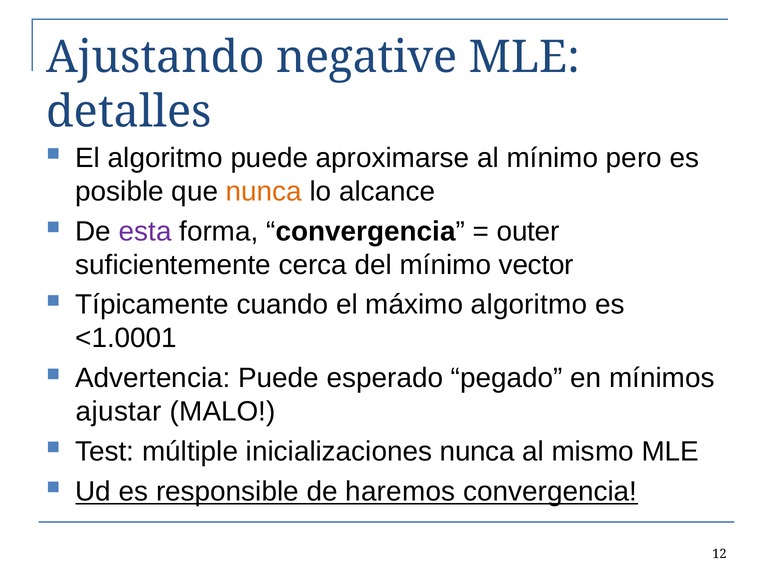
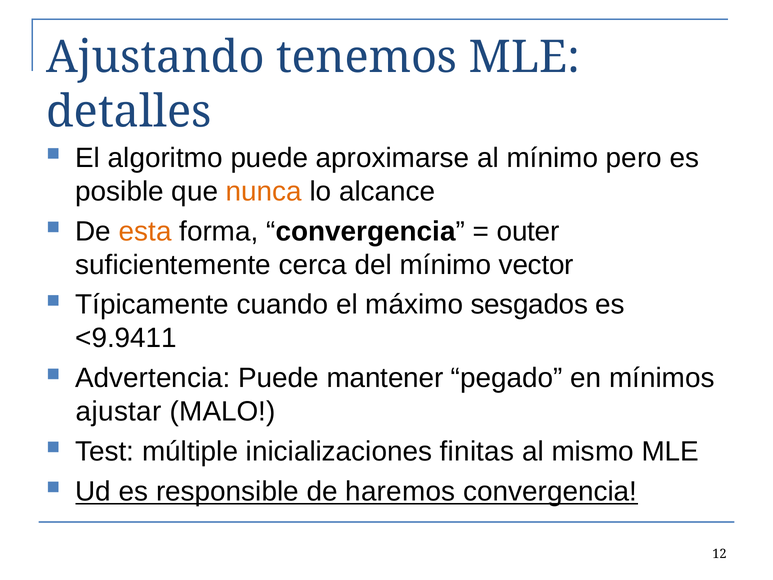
negative: negative -> tenemos
esta colour: purple -> orange
máximo algoritmo: algoritmo -> sesgados
<1.0001: <1.0001 -> <9.9411
esperado: esperado -> mantener
inicializaciones nunca: nunca -> finitas
